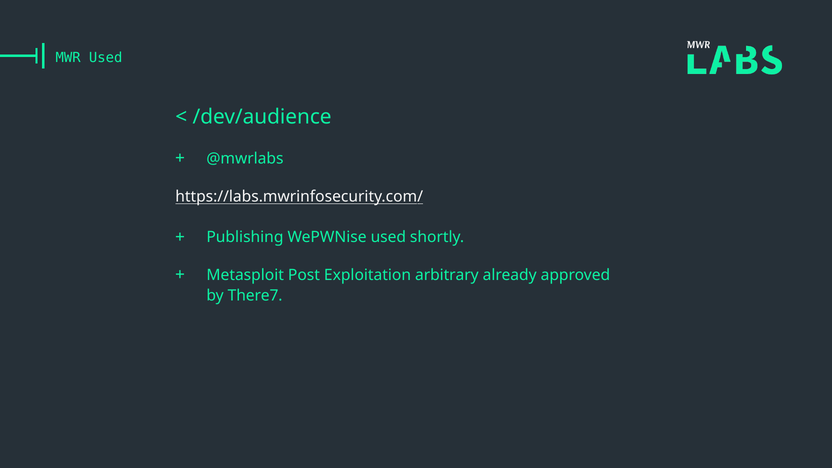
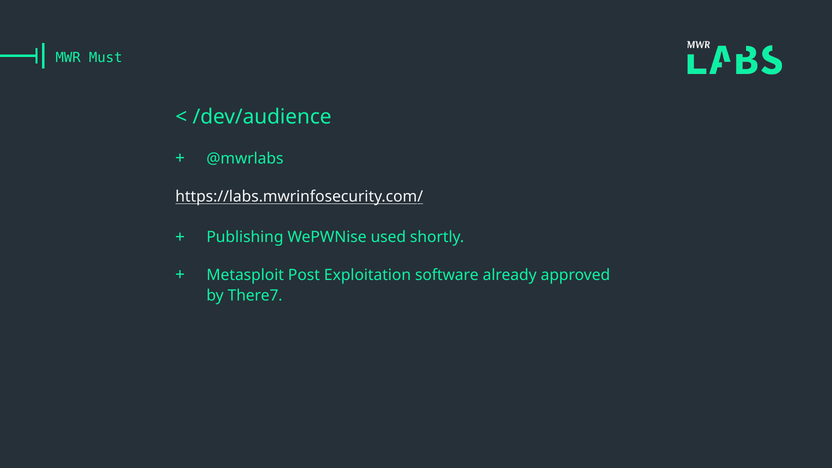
MWR Used: Used -> Must
arbitrary: arbitrary -> software
